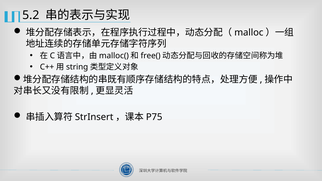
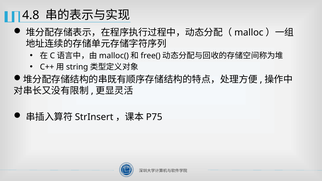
5.2: 5.2 -> 4.8
